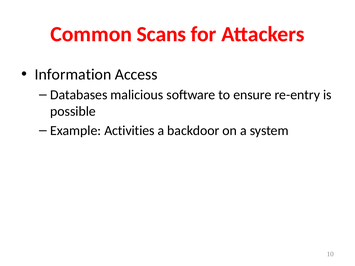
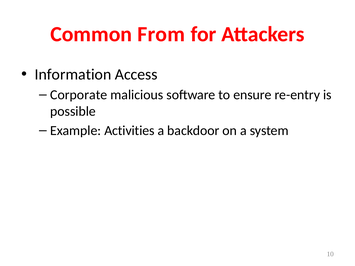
Scans: Scans -> From
Databases: Databases -> Corporate
